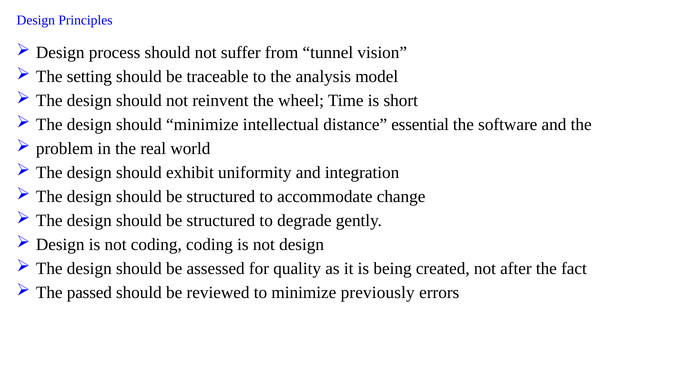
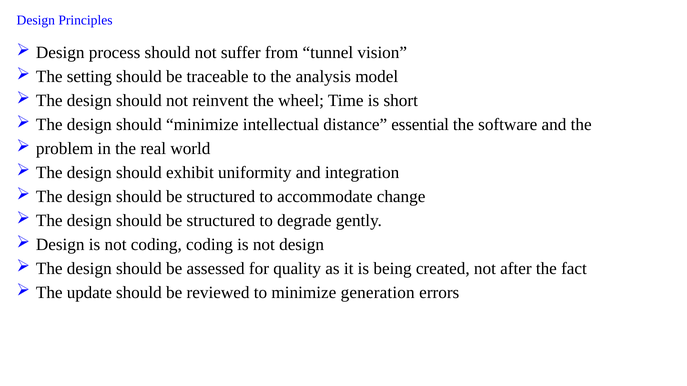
passed: passed -> update
previously: previously -> generation
